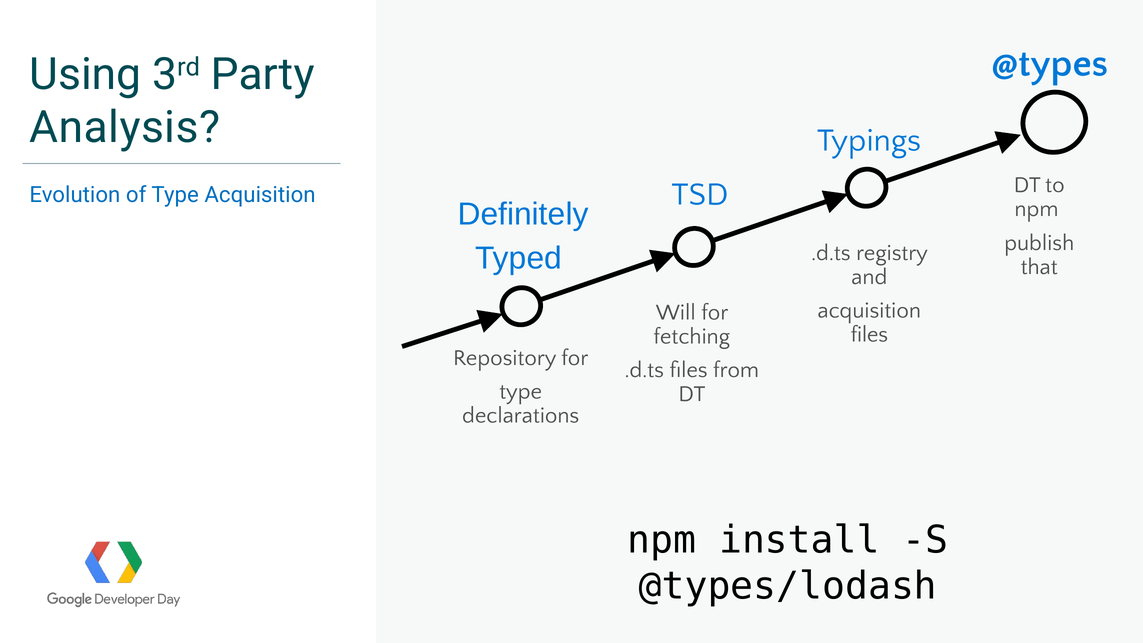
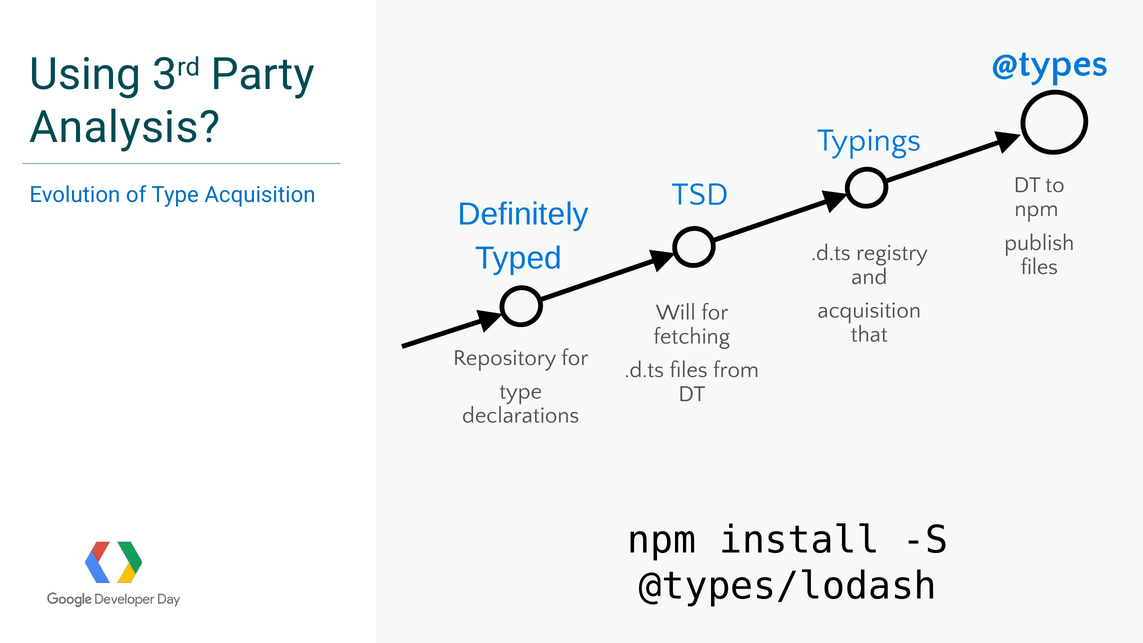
that at (1039, 267): that -> files
files at (869, 334): files -> that
